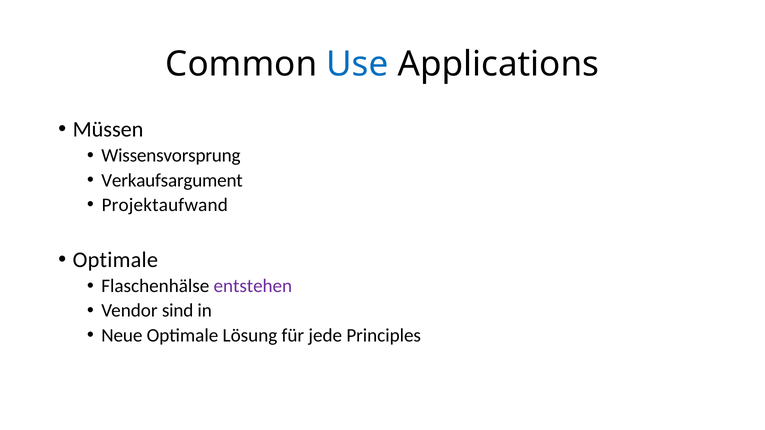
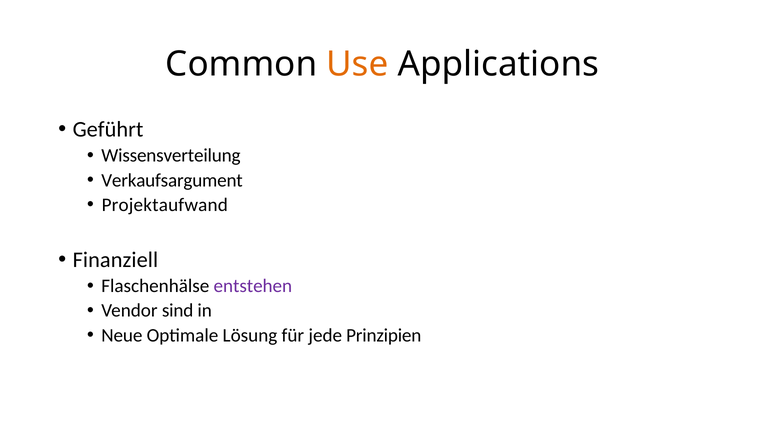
Use colour: blue -> orange
Müssen: Müssen -> Geführt
Wissensvorsprung: Wissensvorsprung -> Wissensverteilung
Optimale at (115, 260): Optimale -> Finanziell
Principles: Principles -> Prinzipien
